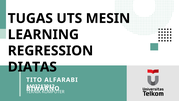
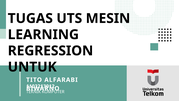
DIATAS: DIATAS -> UNTUK
